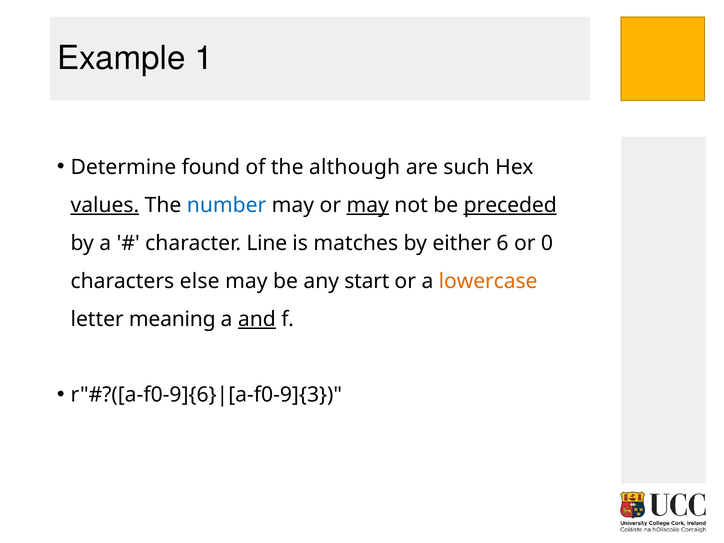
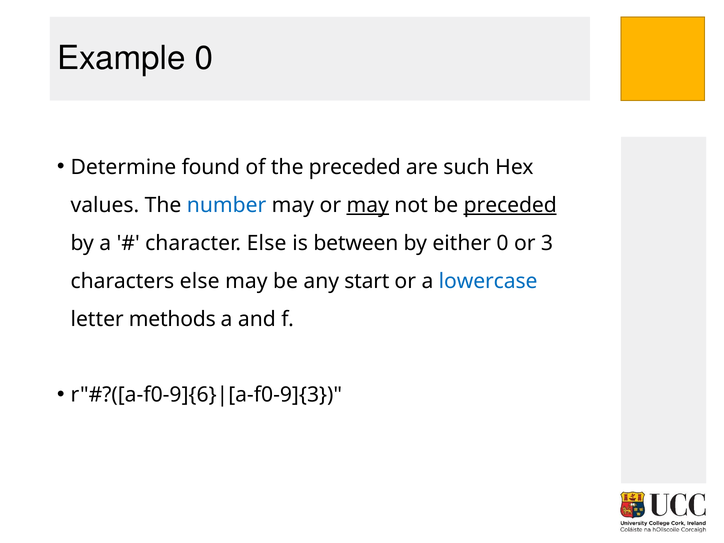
Example 1: 1 -> 0
the although: although -> preceded
values underline: present -> none
character Line: Line -> Else
matches: matches -> between
either 6: 6 -> 0
0: 0 -> 3
lowercase colour: orange -> blue
meaning: meaning -> methods
and underline: present -> none
